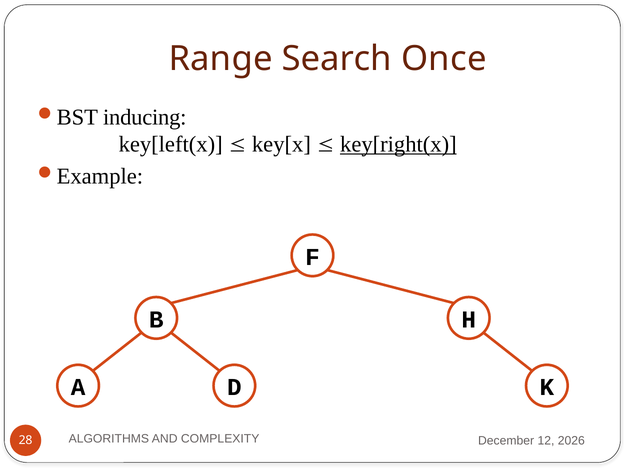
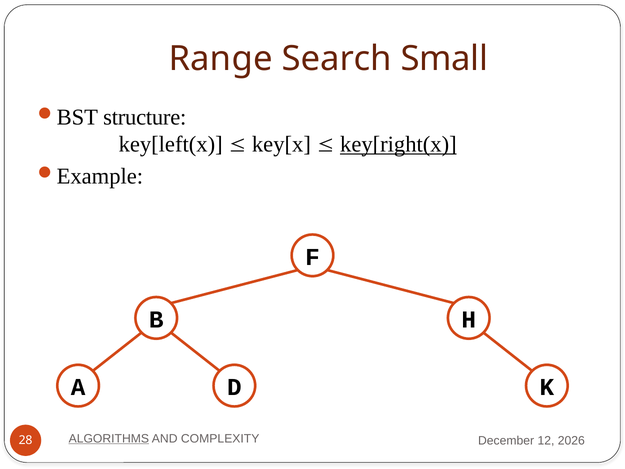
Once: Once -> Small
inducing: inducing -> structure
ALGORITHMS underline: none -> present
